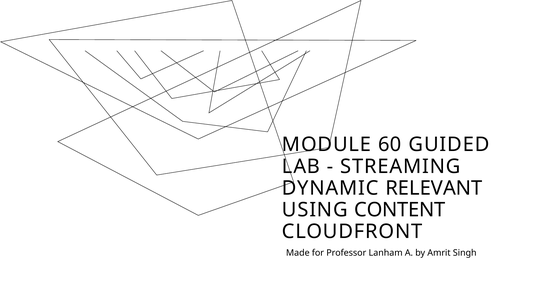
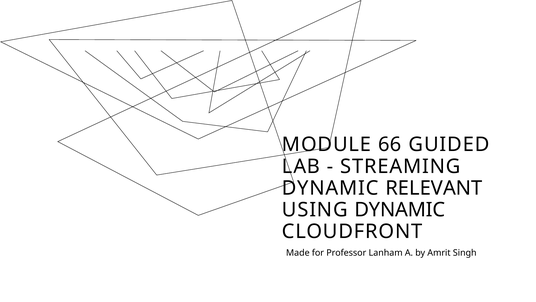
60: 60 -> 66
USING CONTENT: CONTENT -> DYNAMIC
